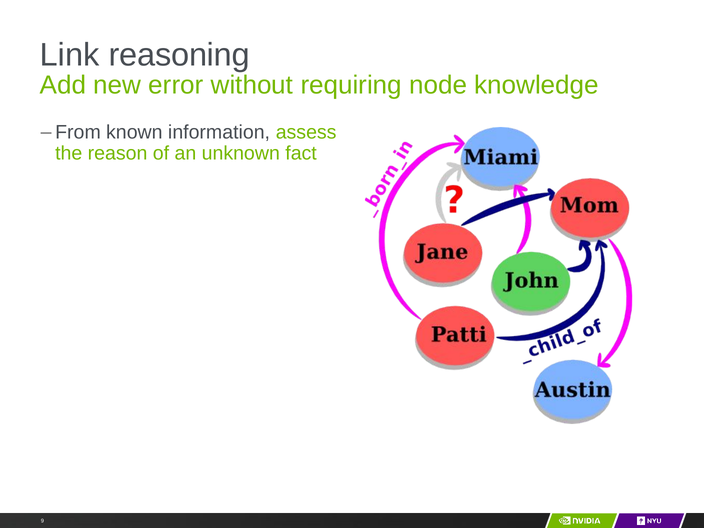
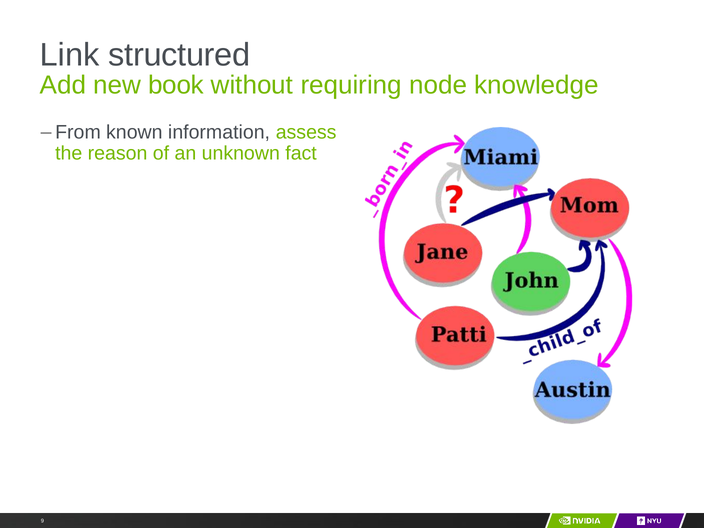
reasoning: reasoning -> structured
error: error -> book
